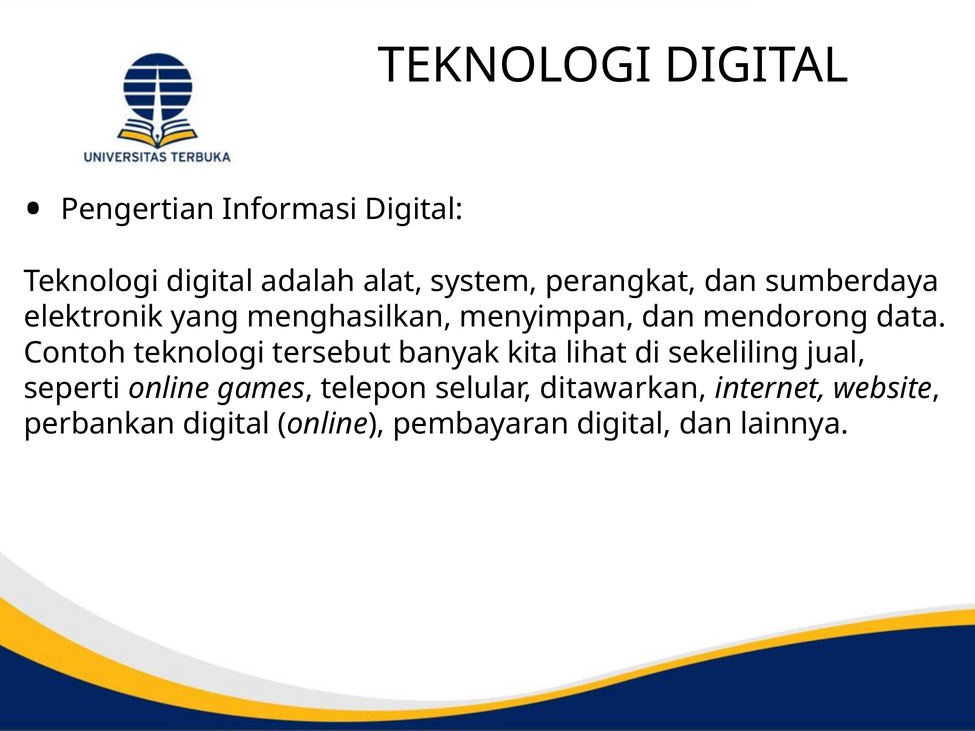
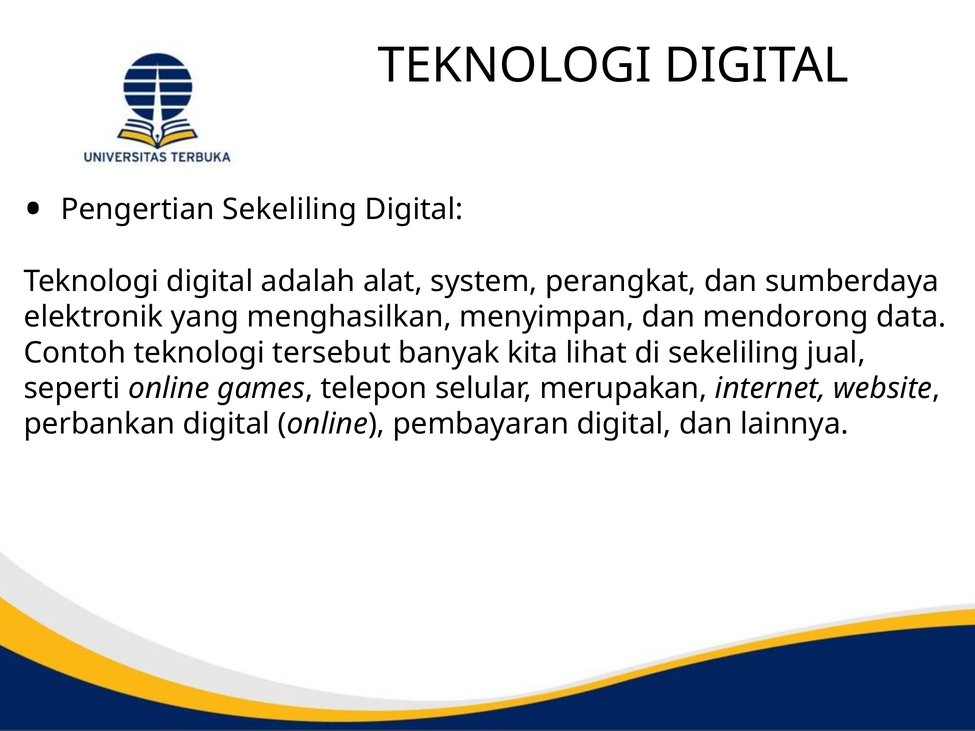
Pengertian Informasi: Informasi -> Sekeliling
ditawarkan: ditawarkan -> merupakan
